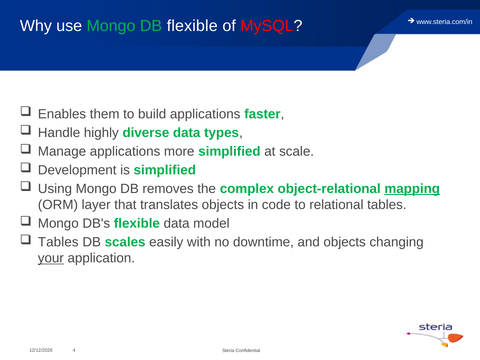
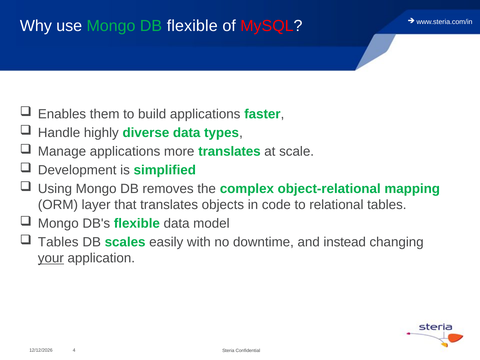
more simplified: simplified -> translates
mapping underline: present -> none
and objects: objects -> instead
